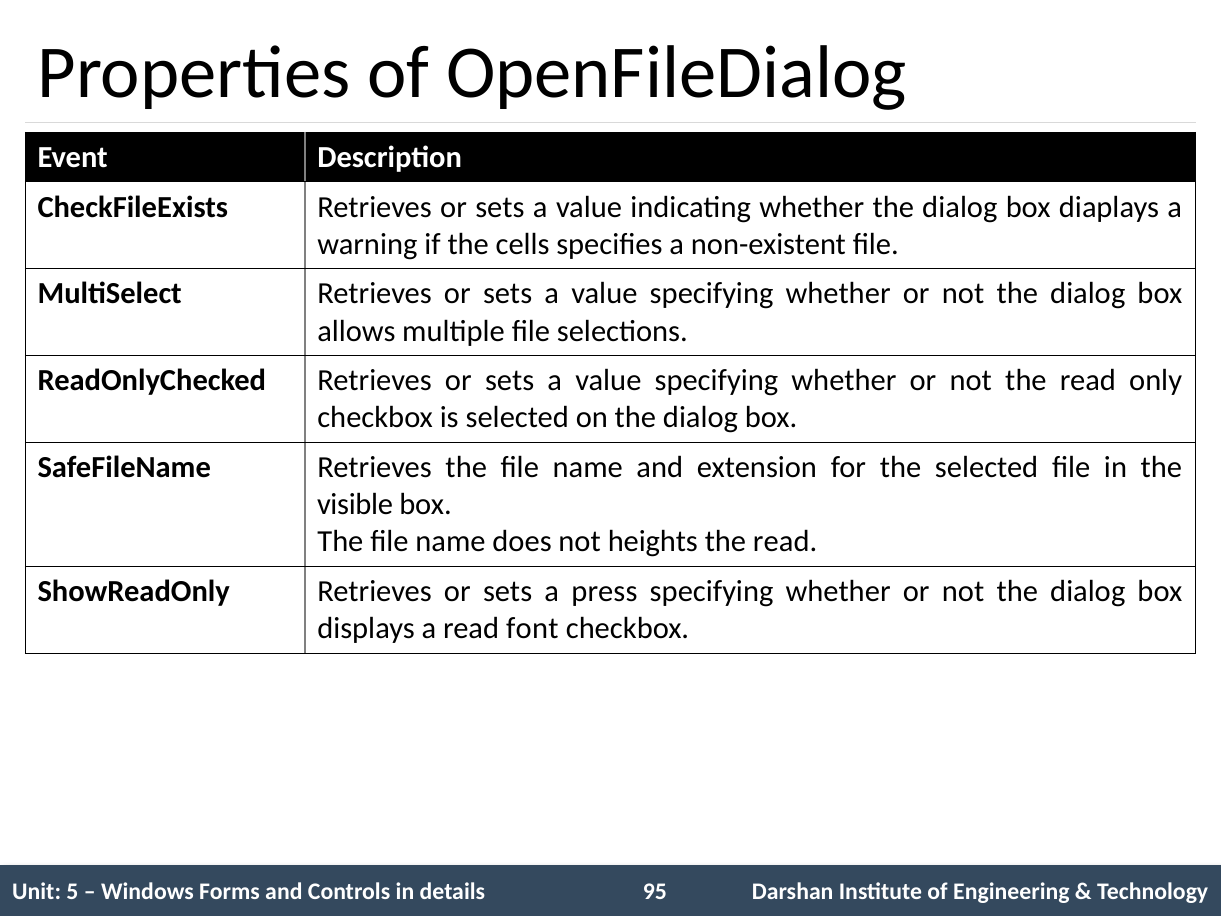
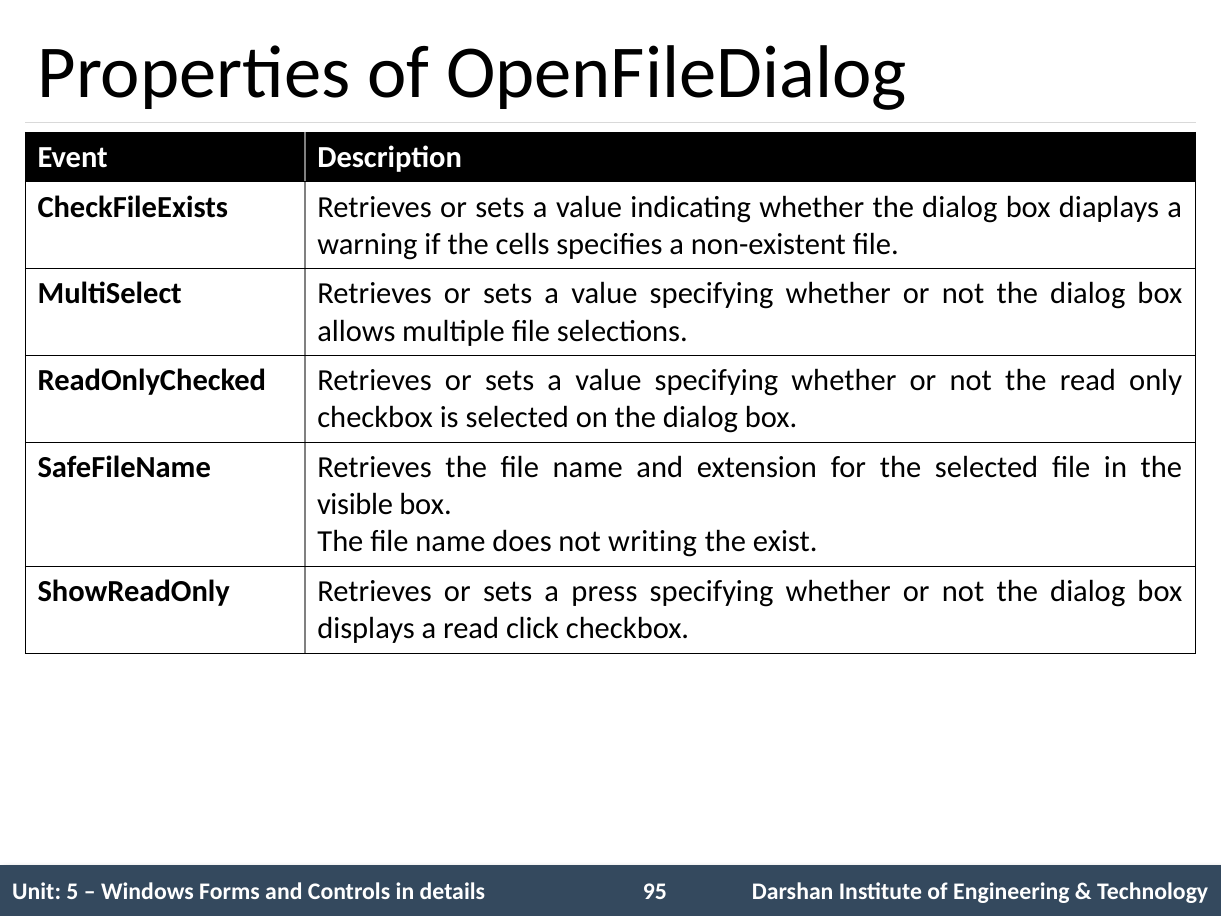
heights: heights -> writing
read at (785, 542): read -> exist
font: font -> click
